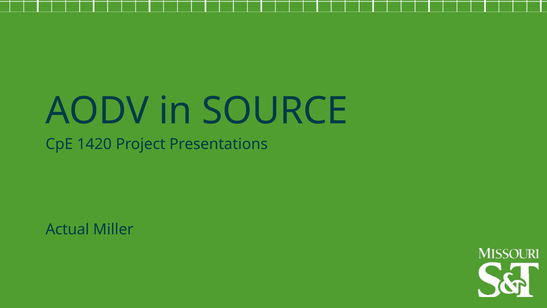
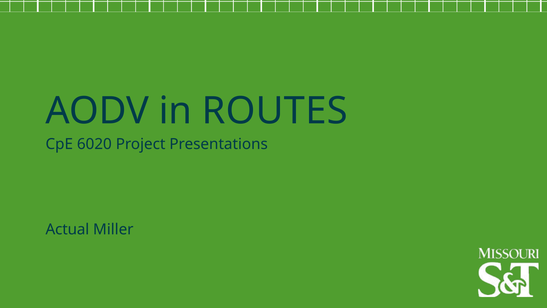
SOURCE: SOURCE -> ROUTES
1420: 1420 -> 6020
